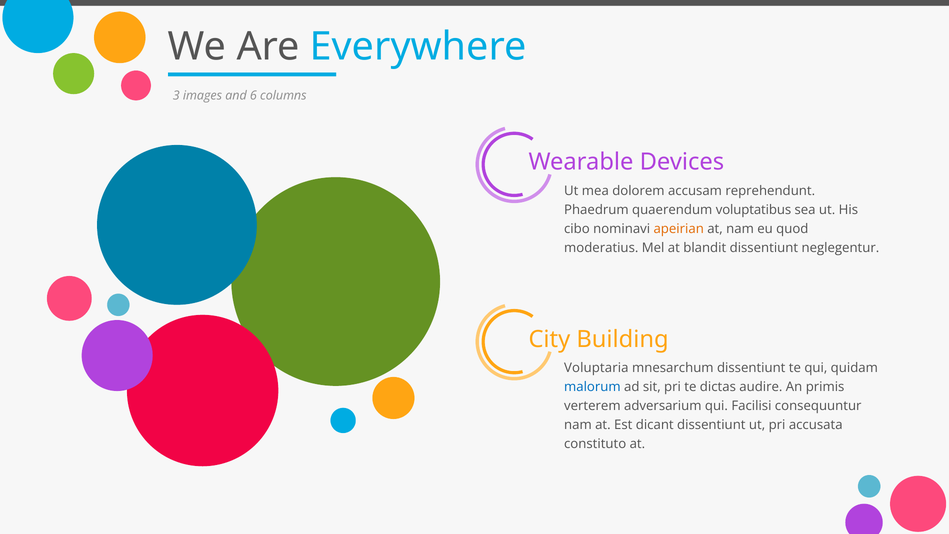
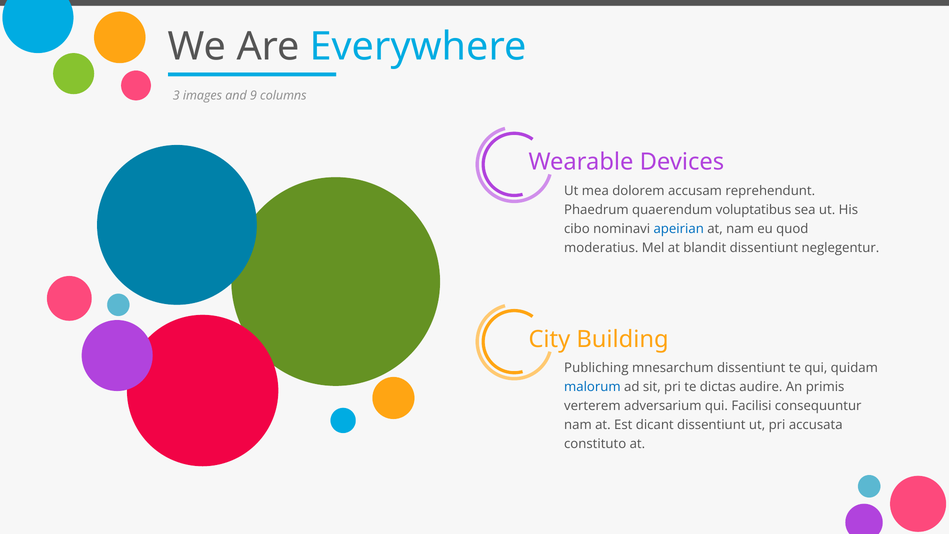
6: 6 -> 9
apeirian colour: orange -> blue
Voluptaria: Voluptaria -> Publiching
